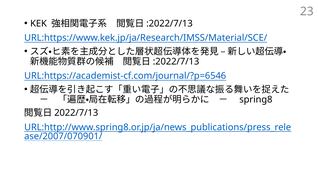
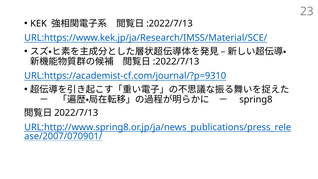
URL:https://academist-cf.com/journal/?p=6546: URL:https://academist-cf.com/journal/?p=6546 -> URL:https://academist-cf.com/journal/?p=9310
